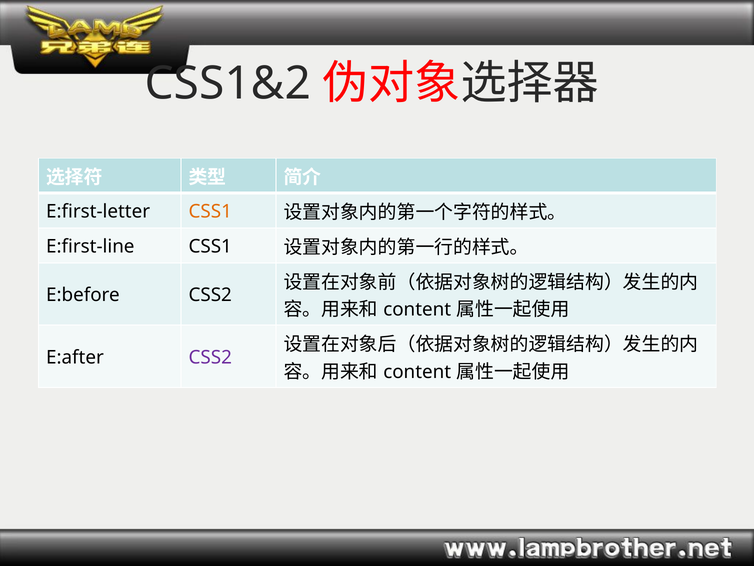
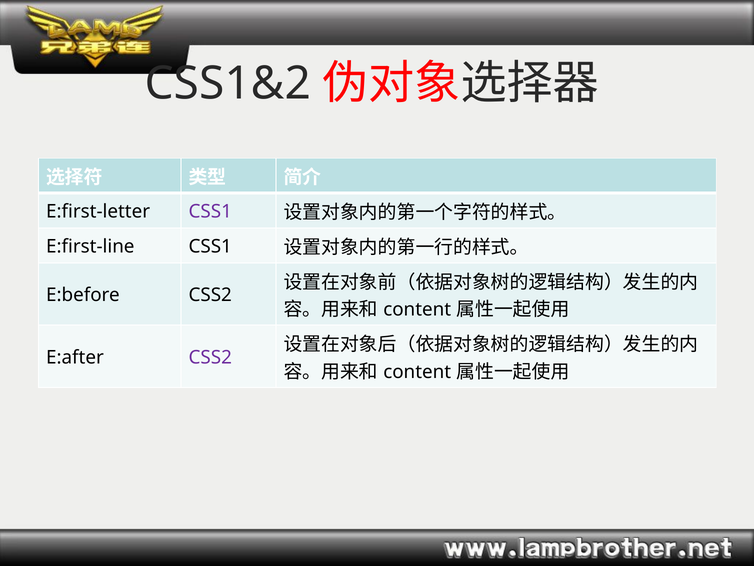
CSS1 at (210, 211) colour: orange -> purple
